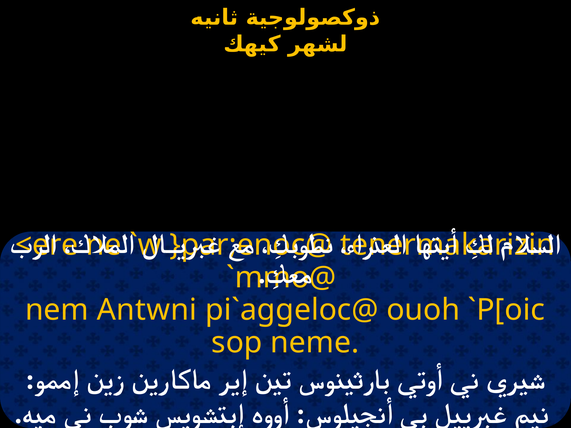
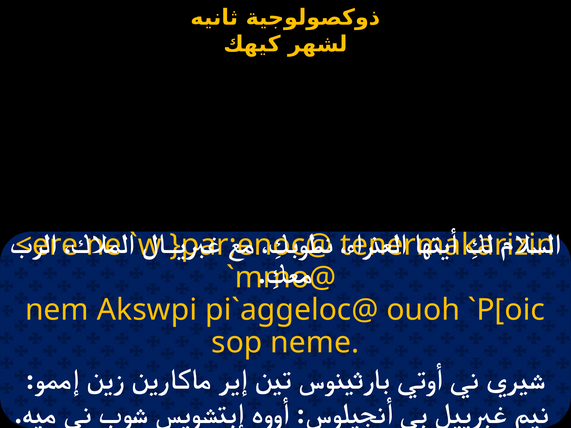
Antwni: Antwni -> Akswpi
